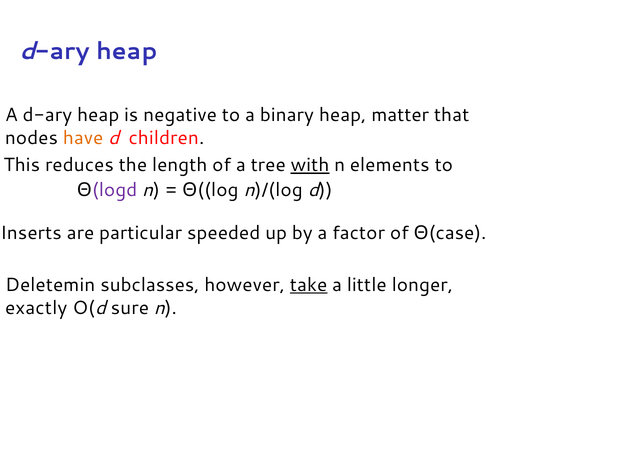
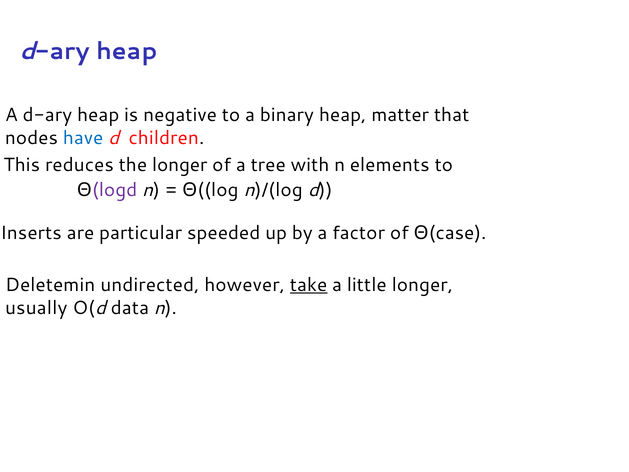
have colour: orange -> blue
the length: length -> longer
with underline: present -> none
subclasses: subclasses -> undirected
exactly: exactly -> usually
sure: sure -> data
